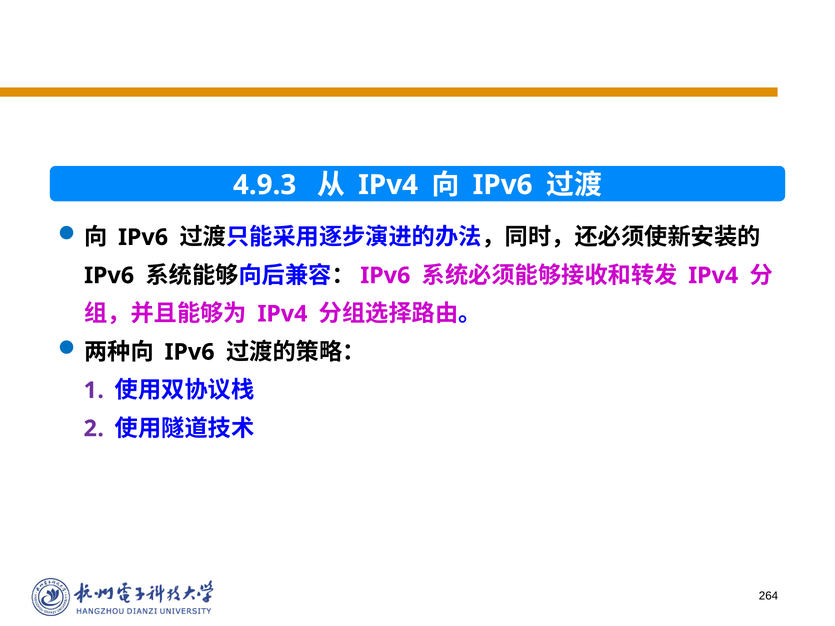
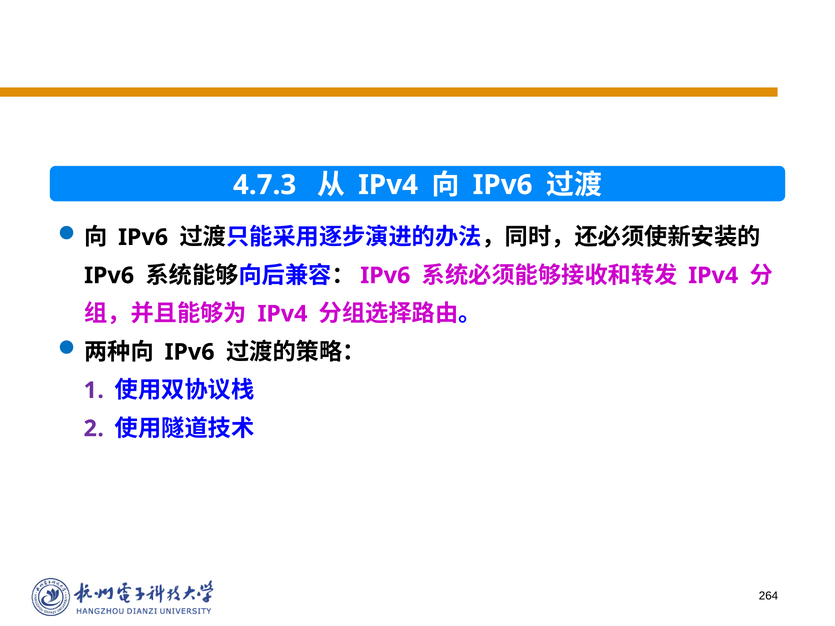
4.9.3: 4.9.3 -> 4.7.3
